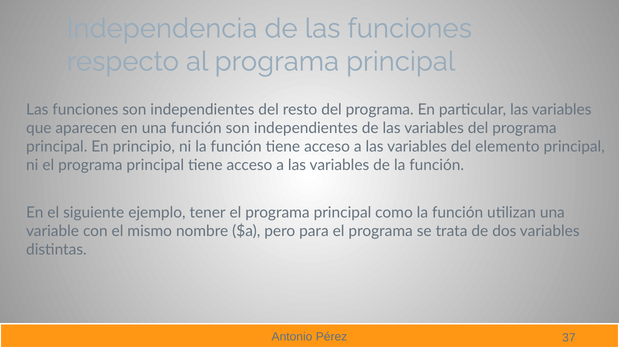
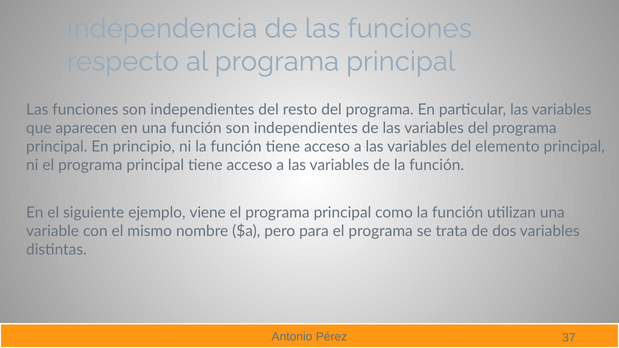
tener: tener -> viene
